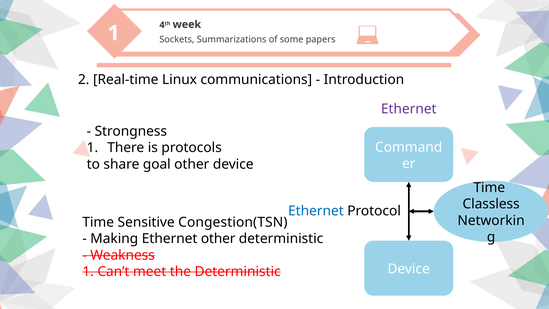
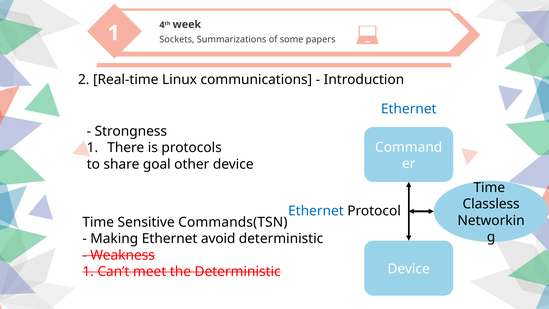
Ethernet at (409, 109) colour: purple -> blue
Congestion(TSN: Congestion(TSN -> Commands(TSN
Ethernet other: other -> avoid
